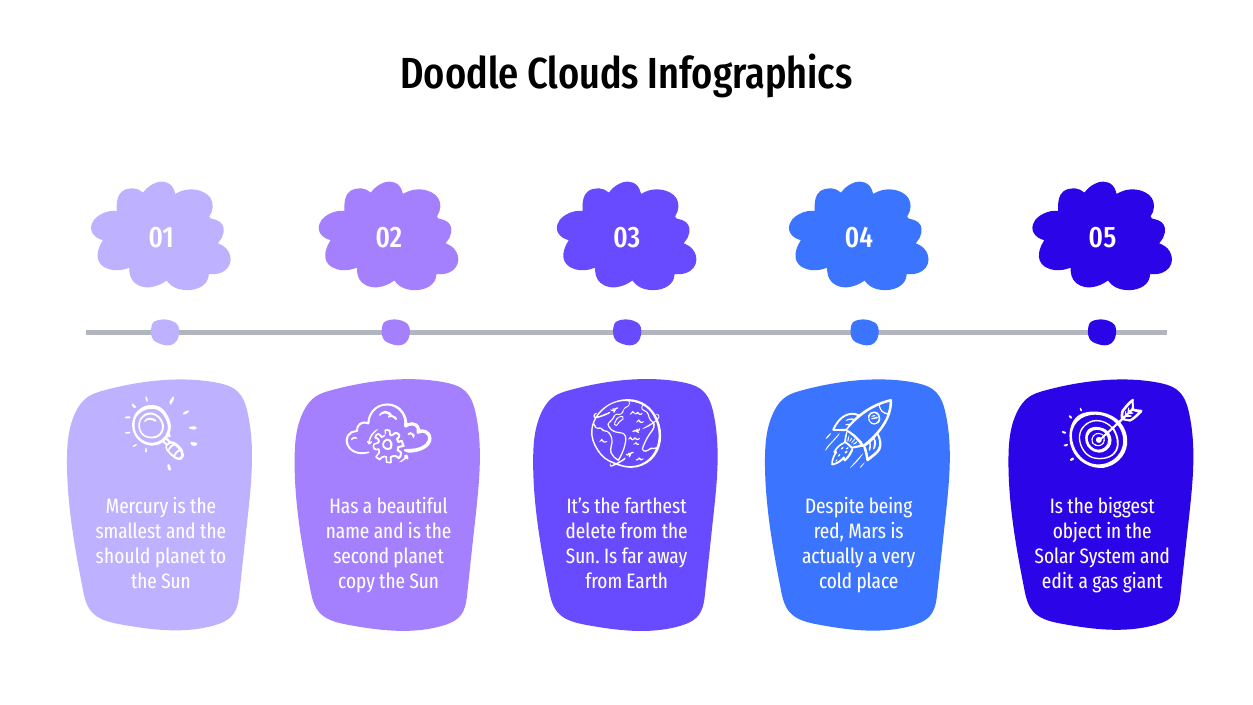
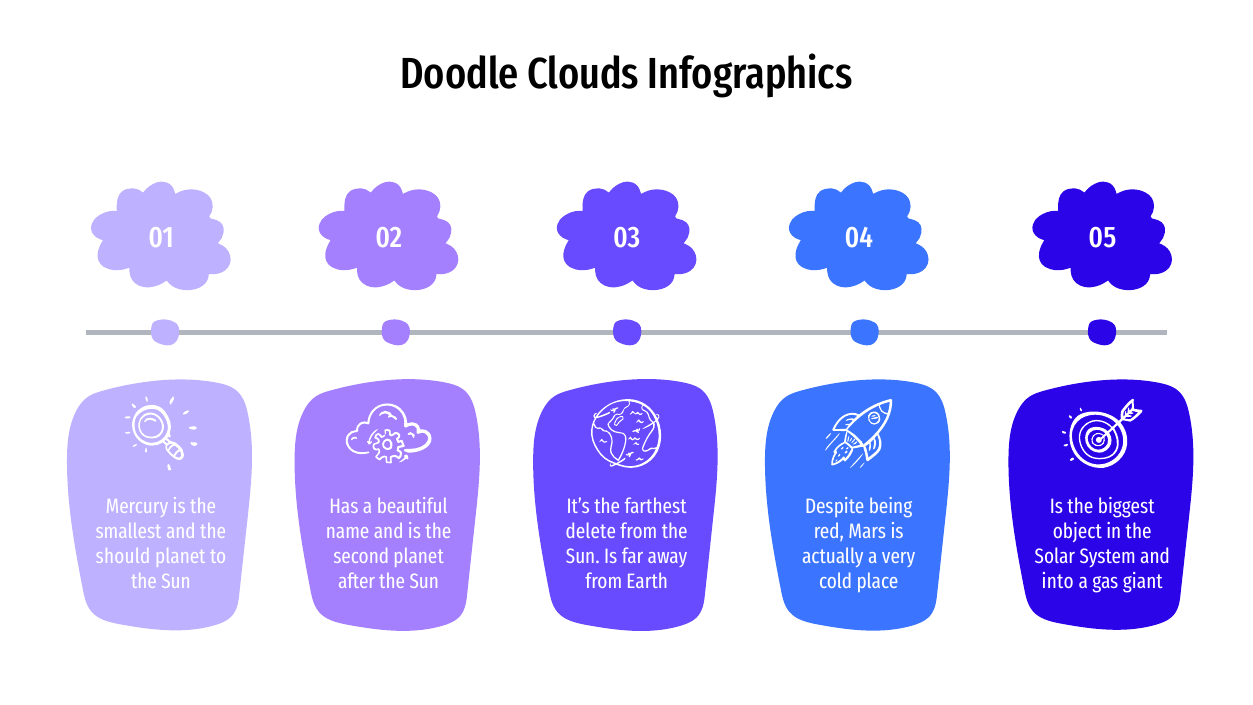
copy: copy -> after
edit: edit -> into
